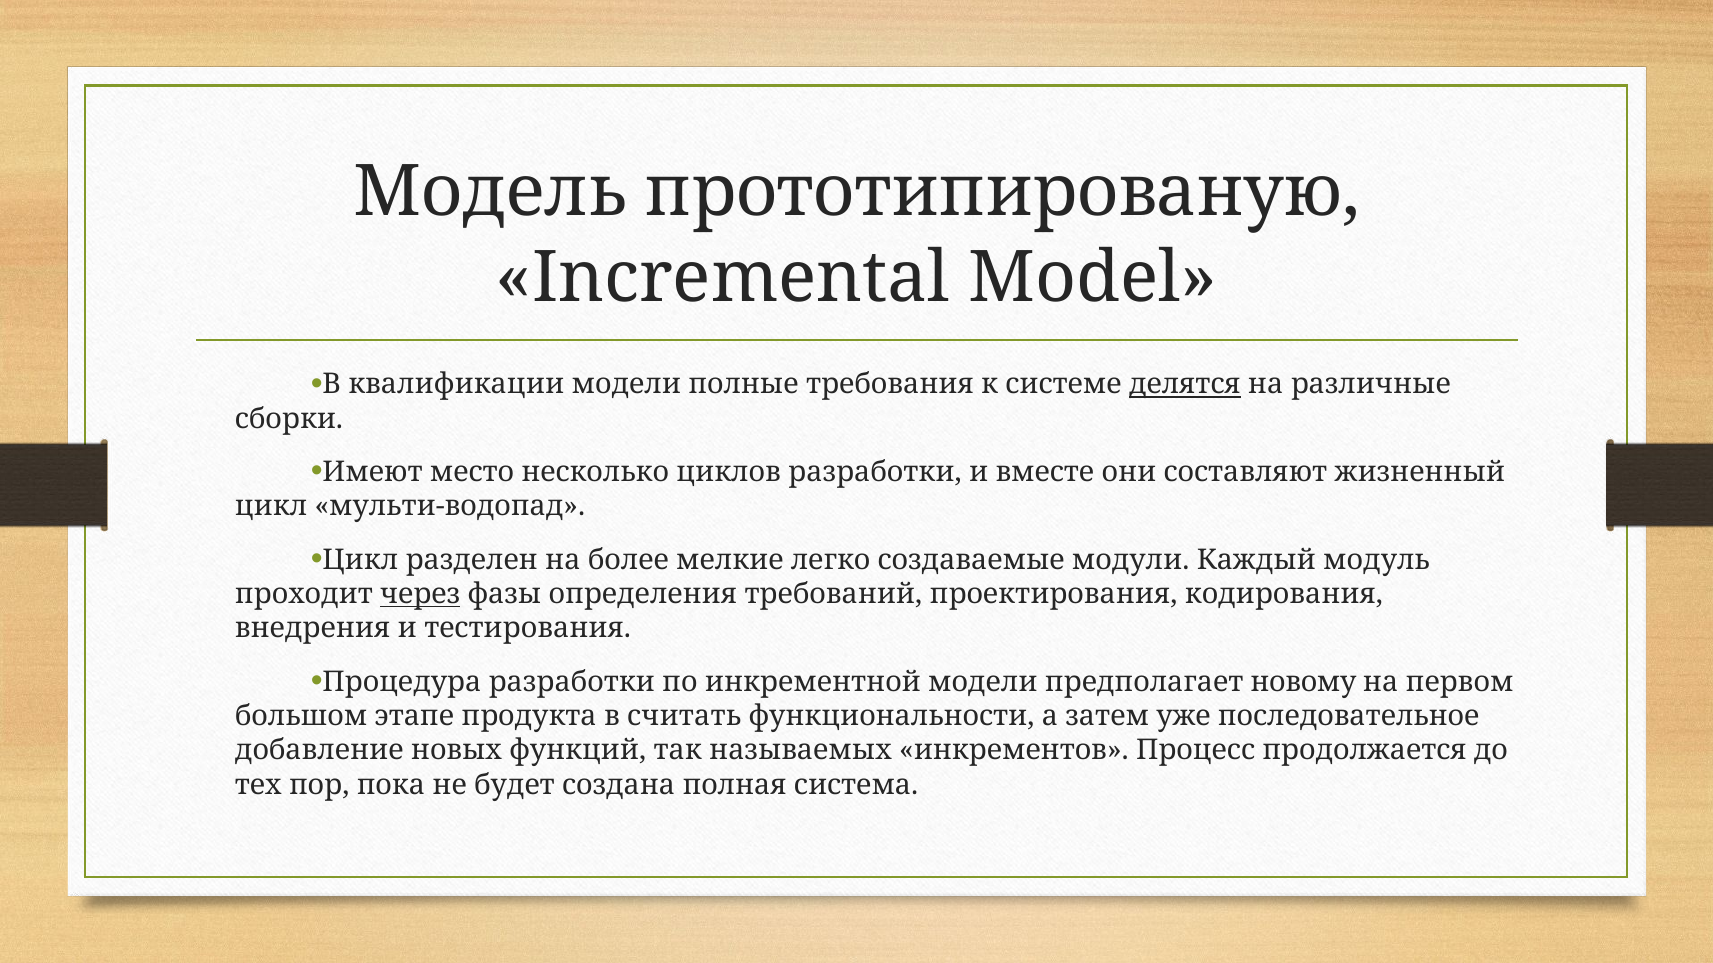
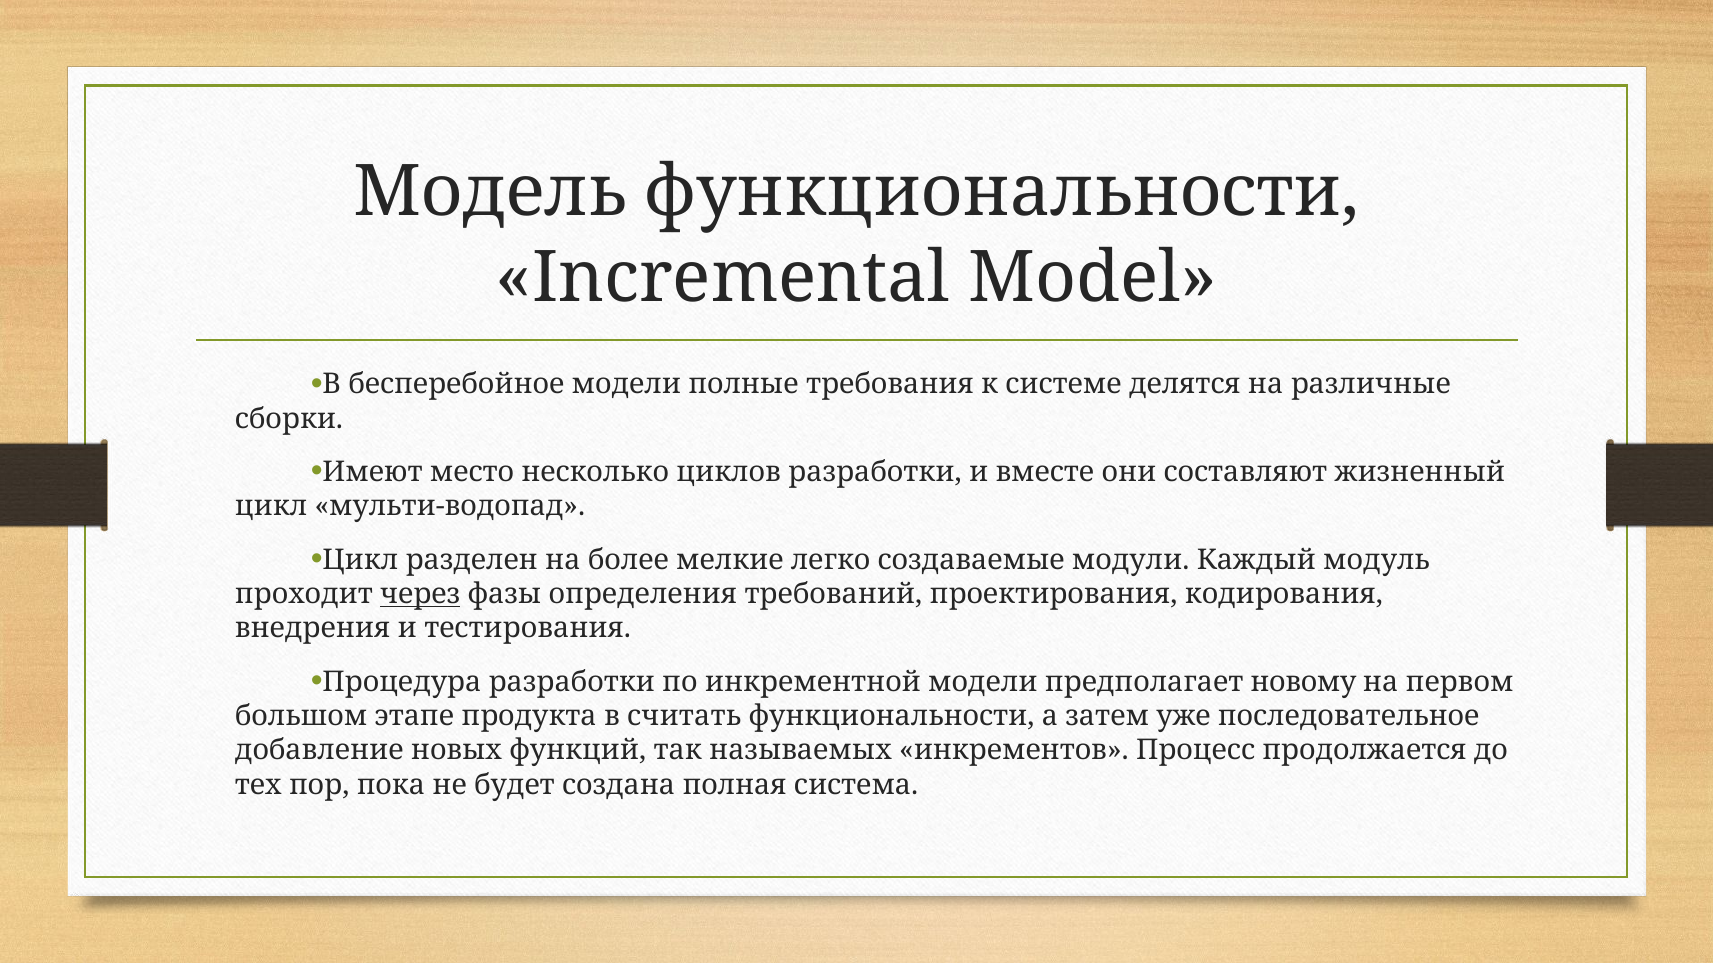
Модель прототипированую: прототипированую -> функциональности
квалификации: квалификации -> бесперебойное
делятся underline: present -> none
